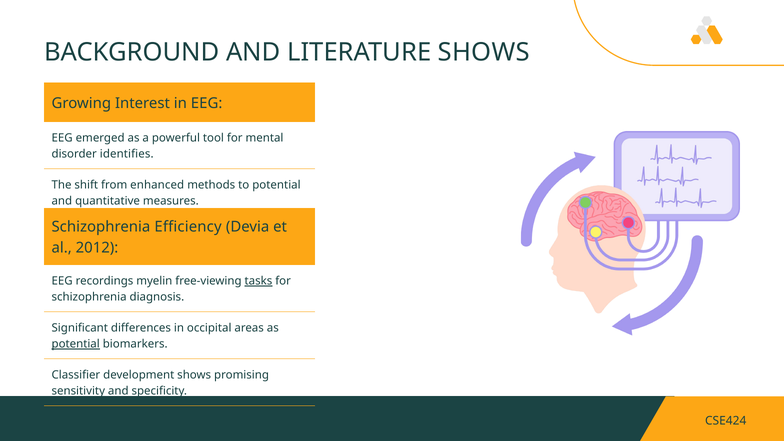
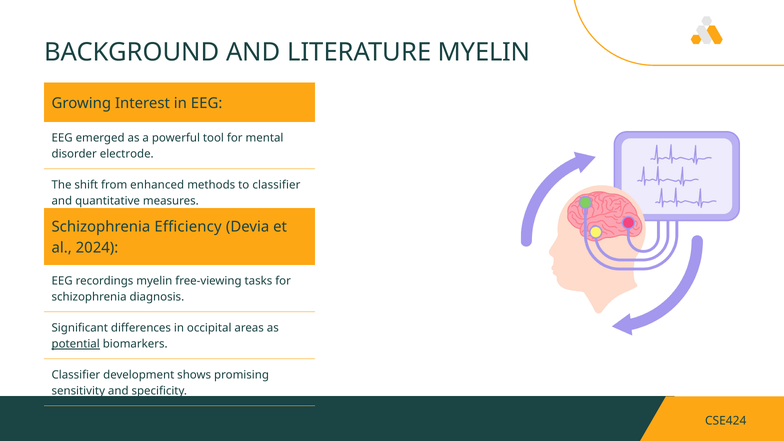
LITERATURE SHOWS: SHOWS -> MYELIN
identifies: identifies -> electrode
to potential: potential -> classifier
2012: 2012 -> 2024
tasks underline: present -> none
